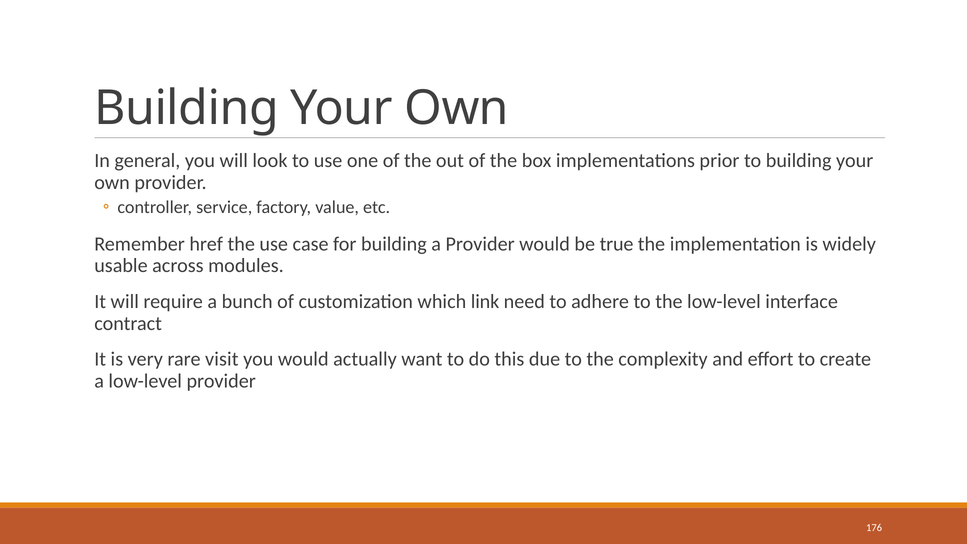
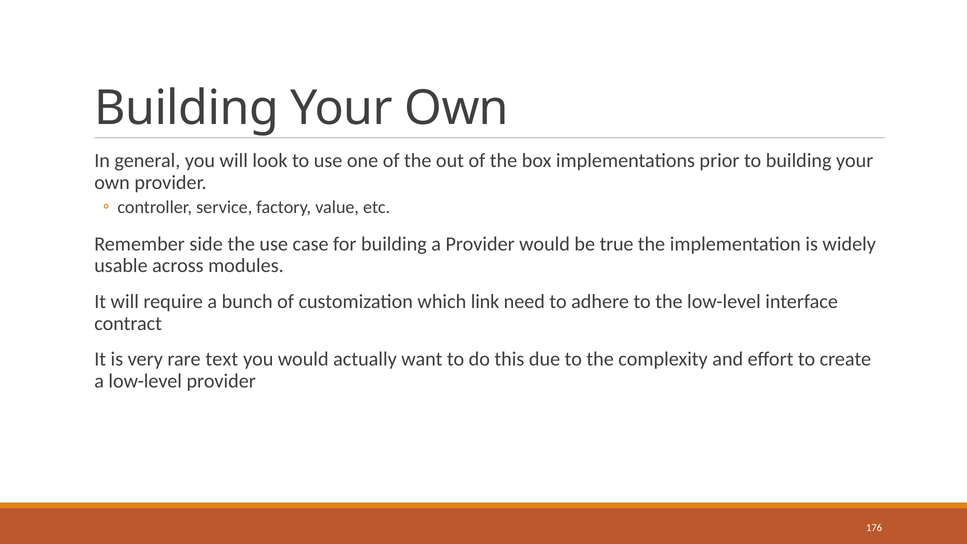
href: href -> side
visit: visit -> text
